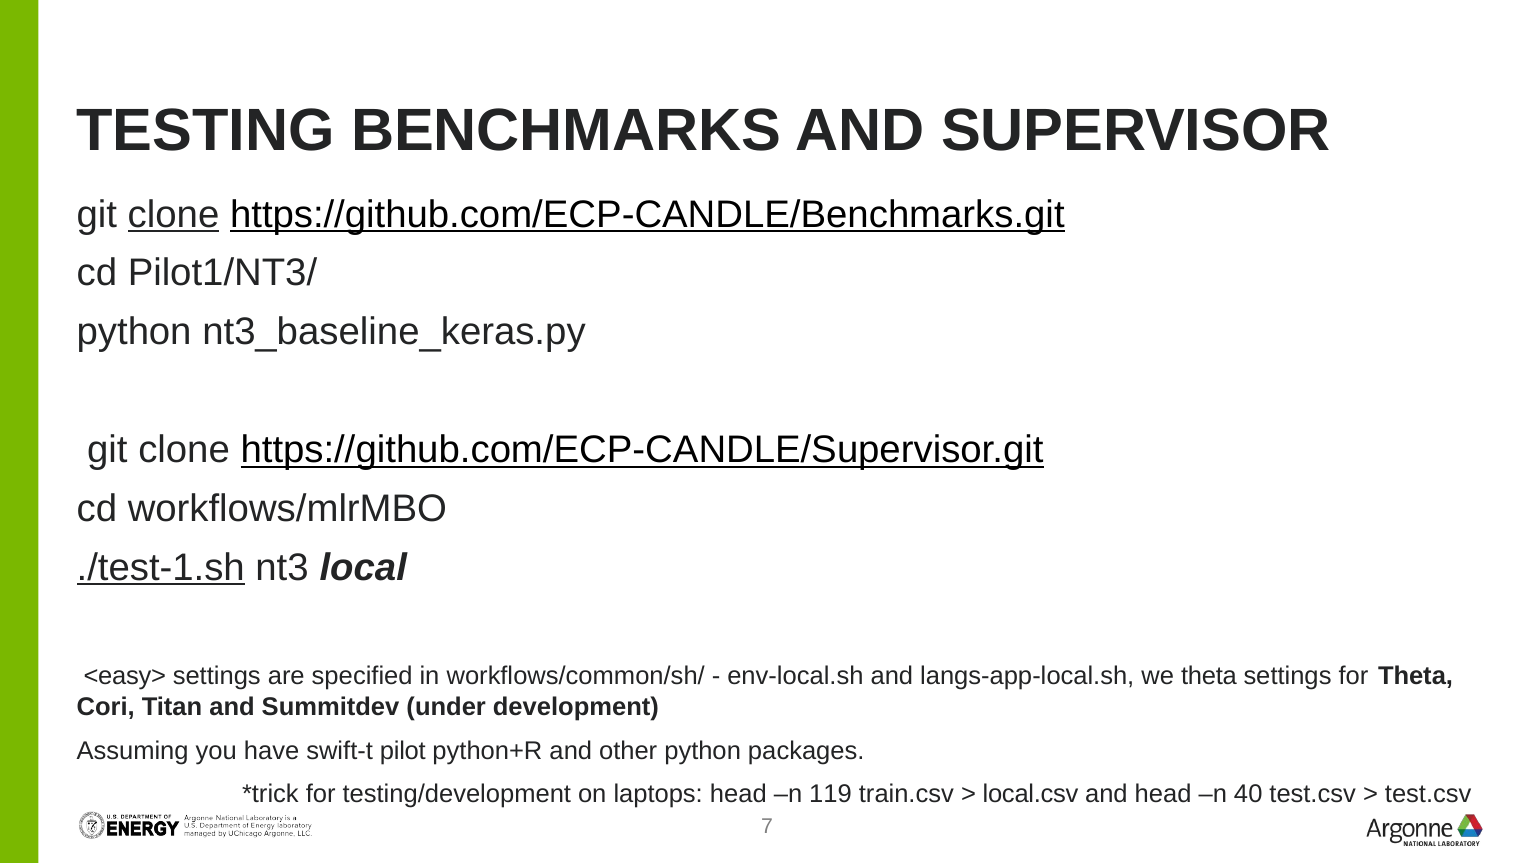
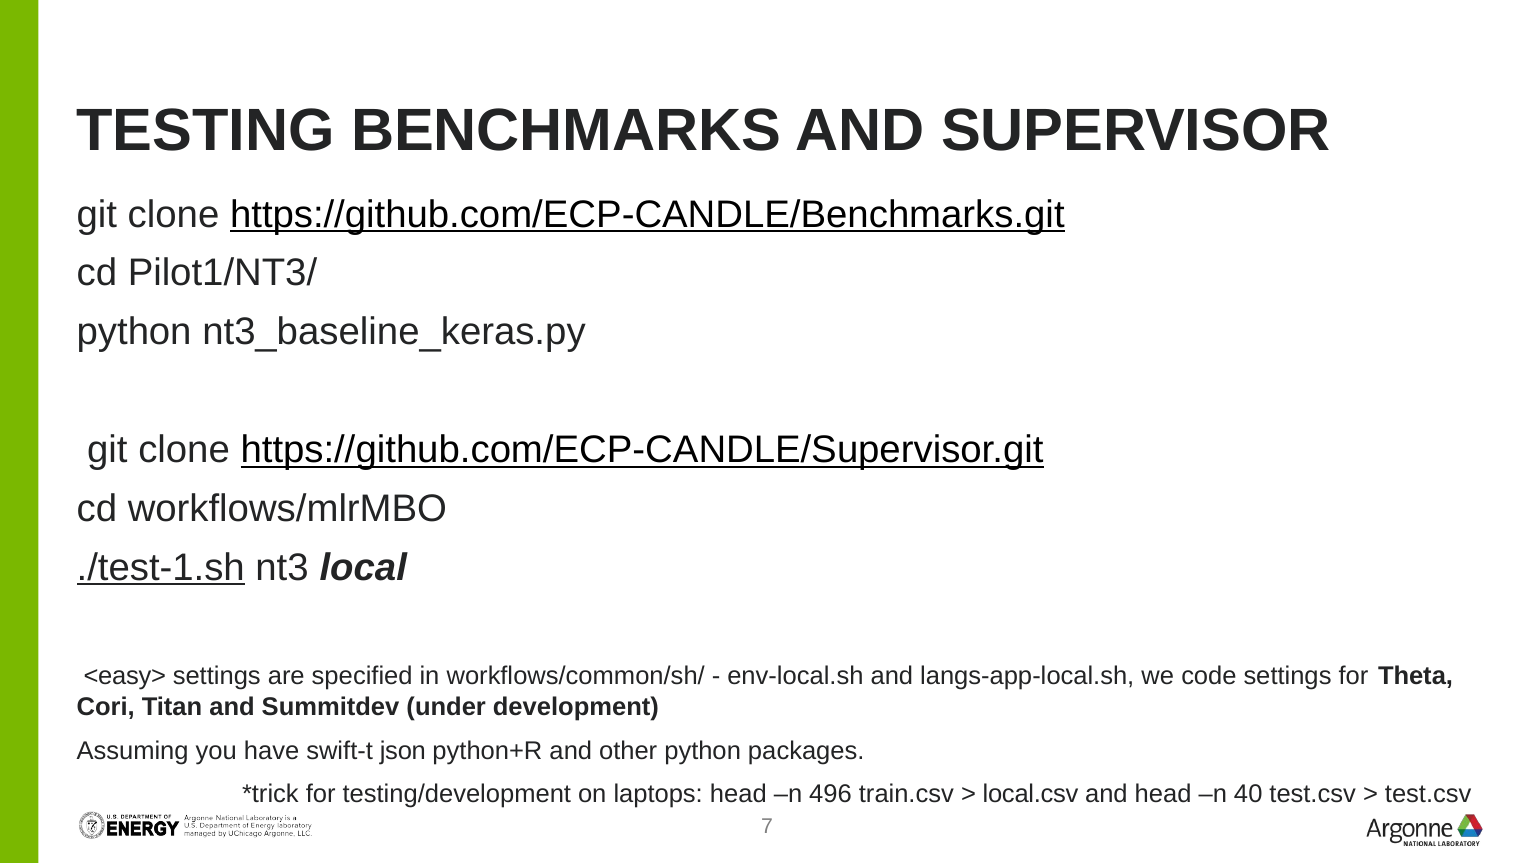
clone at (174, 214) underline: present -> none
we theta: theta -> code
pilot: pilot -> json
119: 119 -> 496
